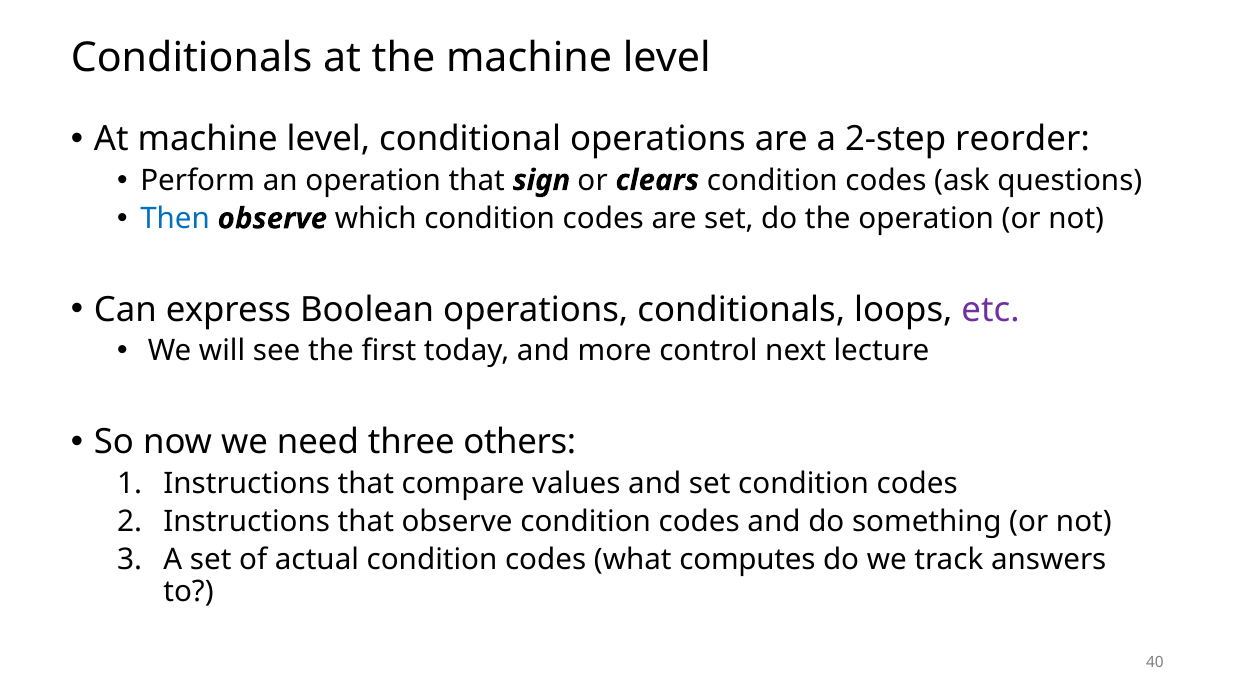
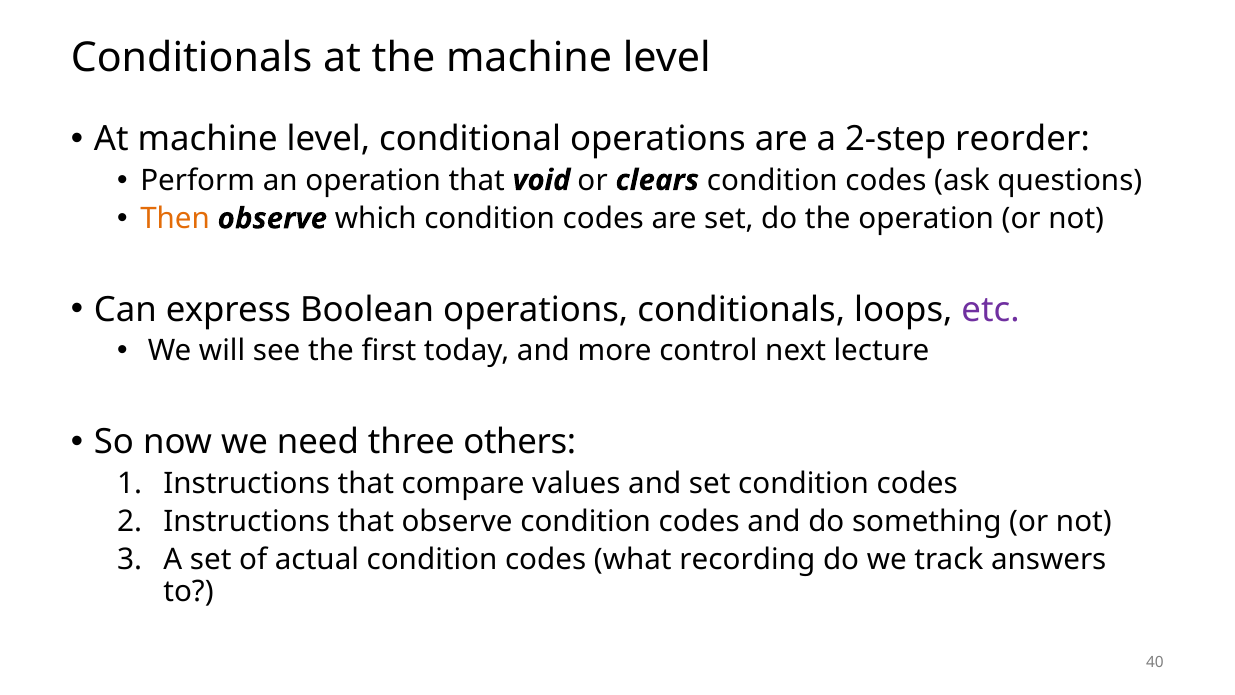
sign: sign -> void
Then colour: blue -> orange
computes: computes -> recording
